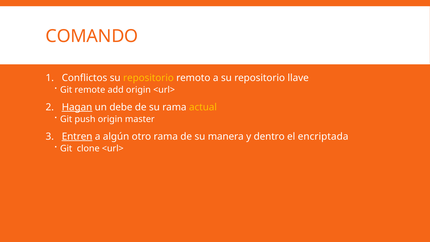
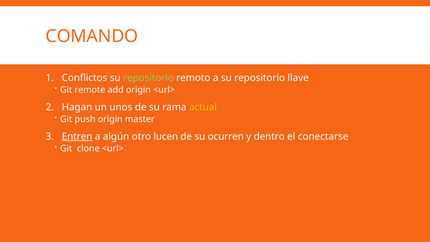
repositorio at (148, 78) colour: yellow -> light green
Hagan underline: present -> none
debe: debe -> unos
otro rama: rama -> lucen
manera: manera -> ocurren
encriptada: encriptada -> conectarse
